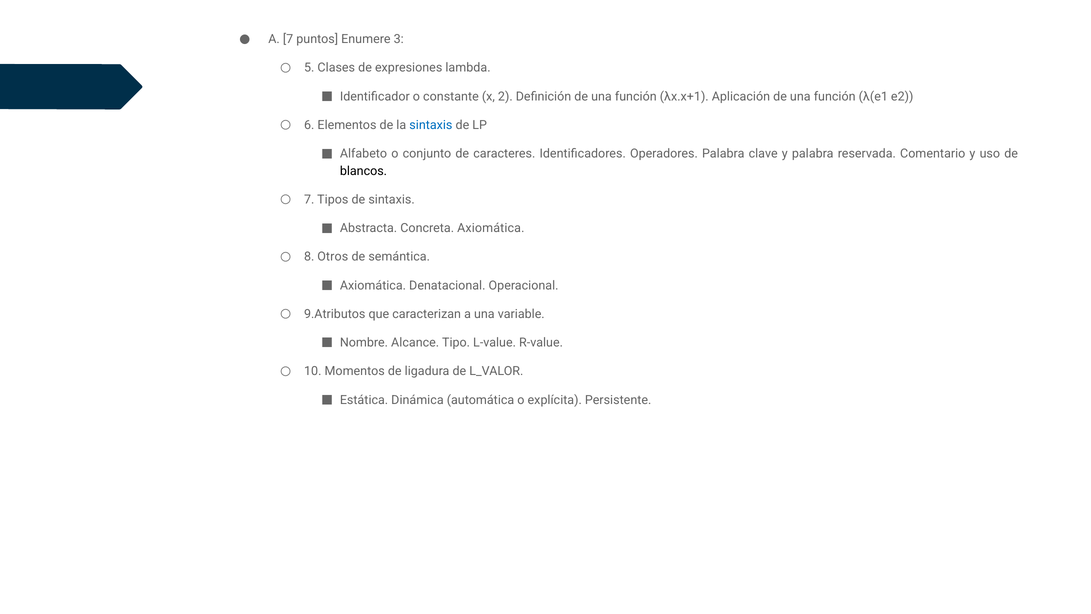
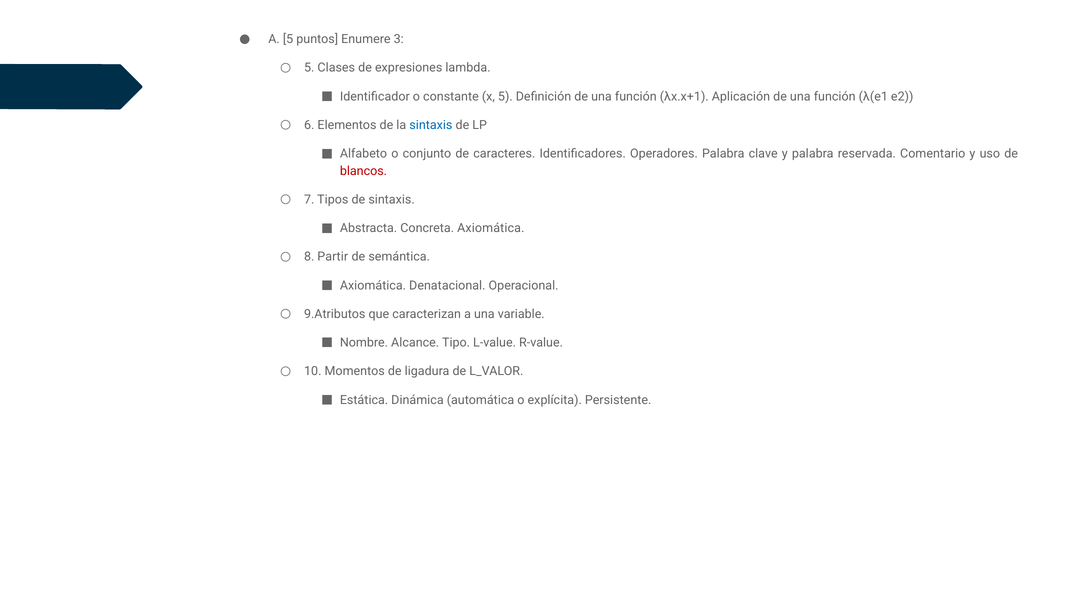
A 7: 7 -> 5
x 2: 2 -> 5
blancos colour: black -> red
Otros: Otros -> Partir
